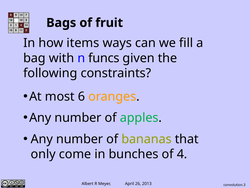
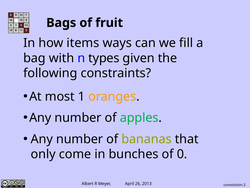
funcs: funcs -> types
6: 6 -> 1
4: 4 -> 0
